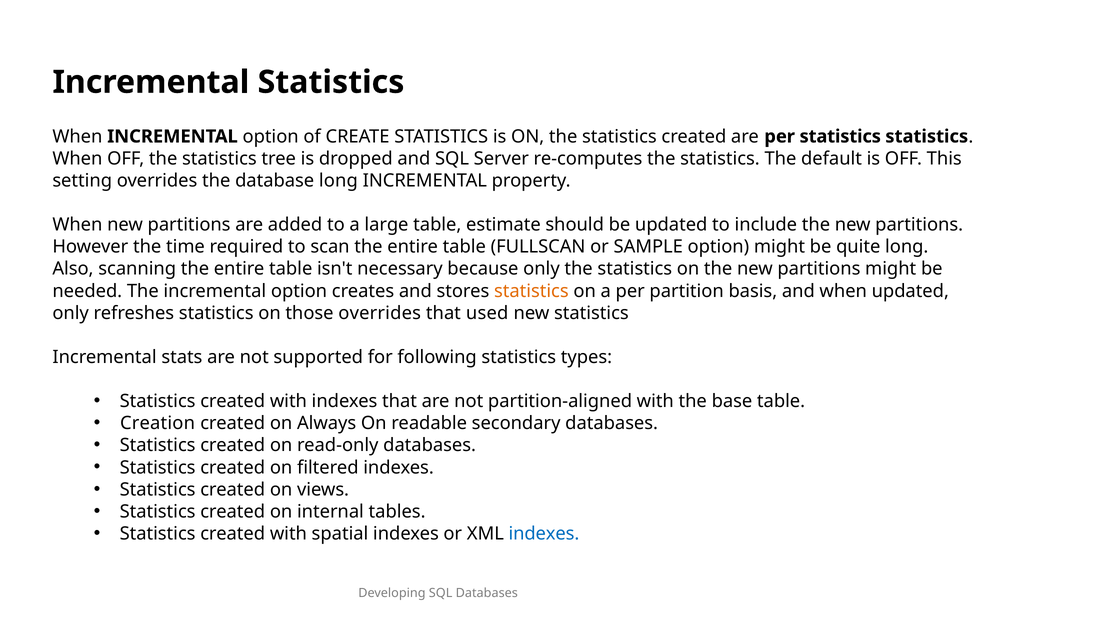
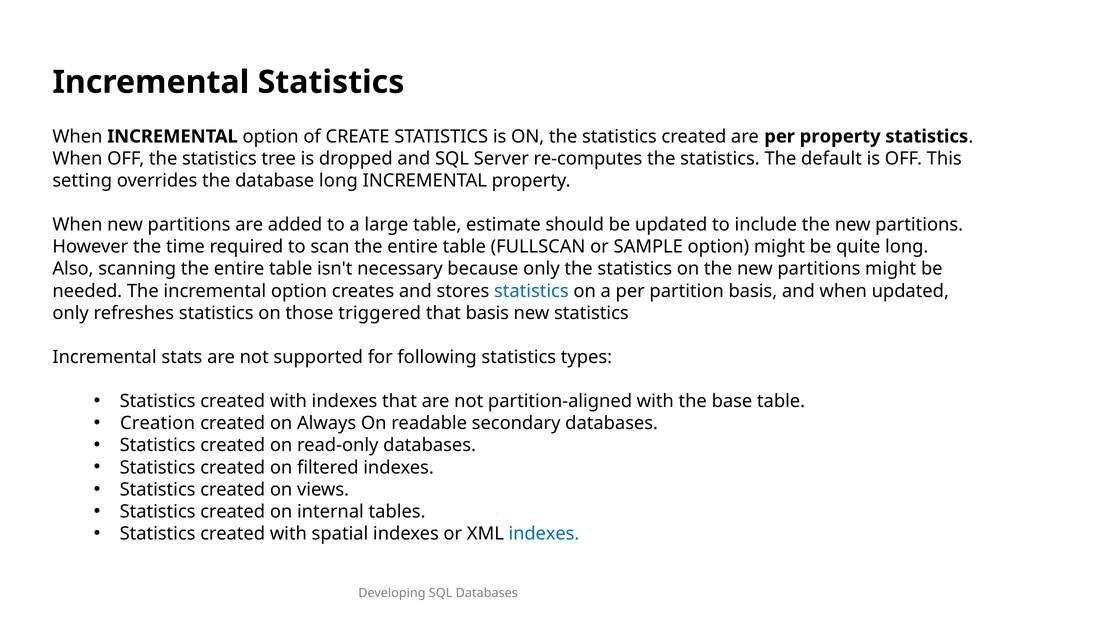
per statistics: statistics -> property
statistics at (531, 291) colour: orange -> blue
those overrides: overrides -> triggered
that used: used -> basis
